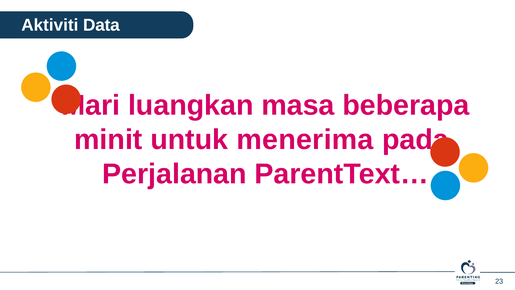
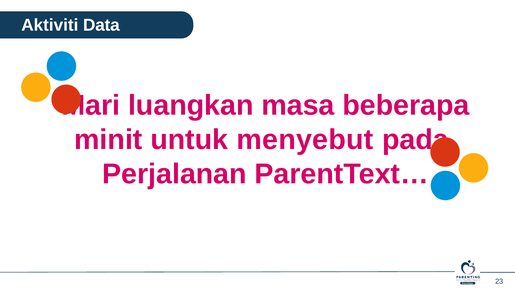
menerima: menerima -> menyebut
